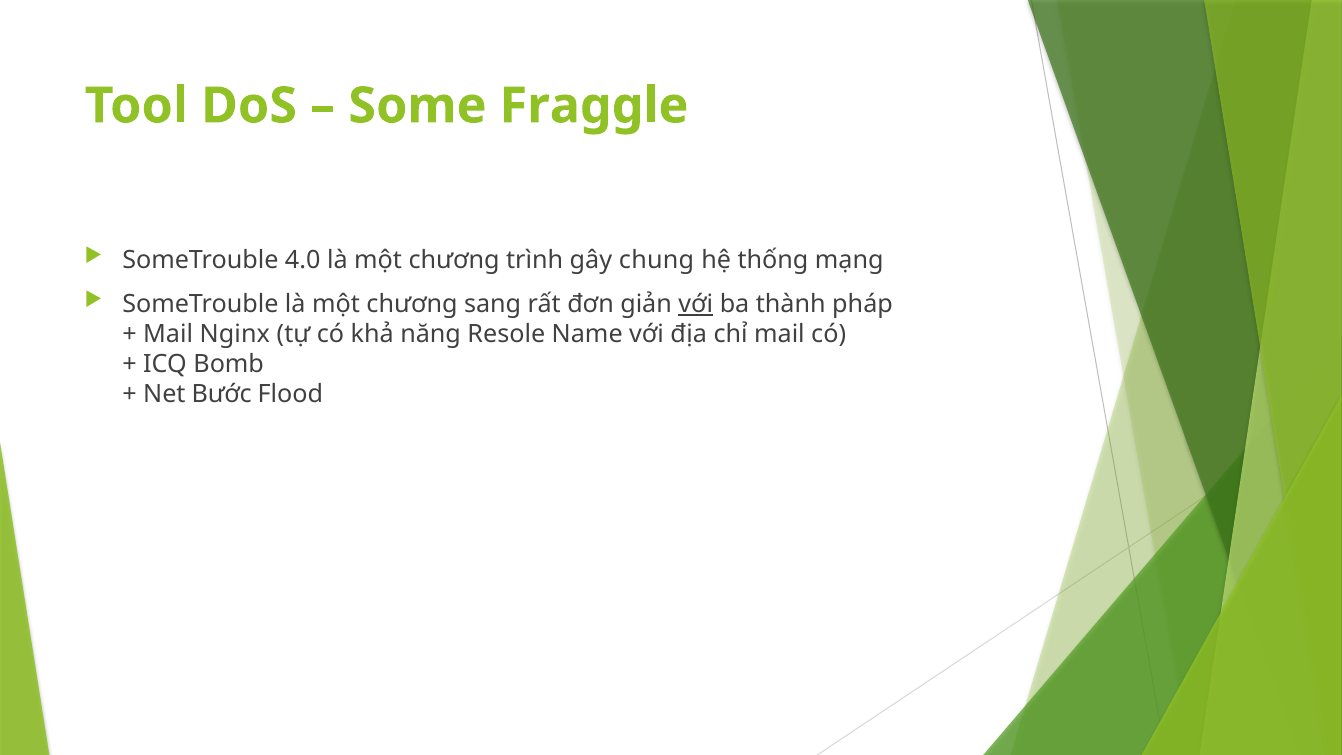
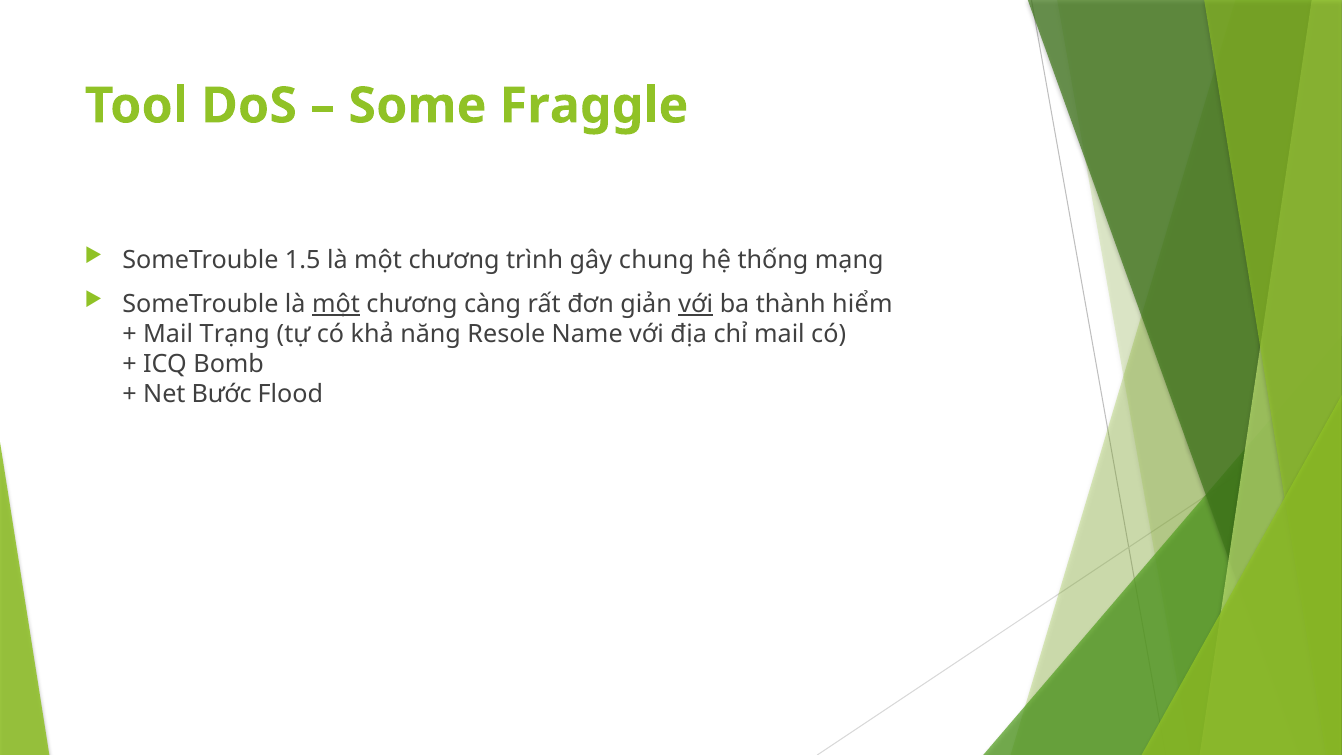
4.0: 4.0 -> 1.5
một at (336, 304) underline: none -> present
sang: sang -> càng
pháp: pháp -> hiểm
Nginx: Nginx -> Trạng
